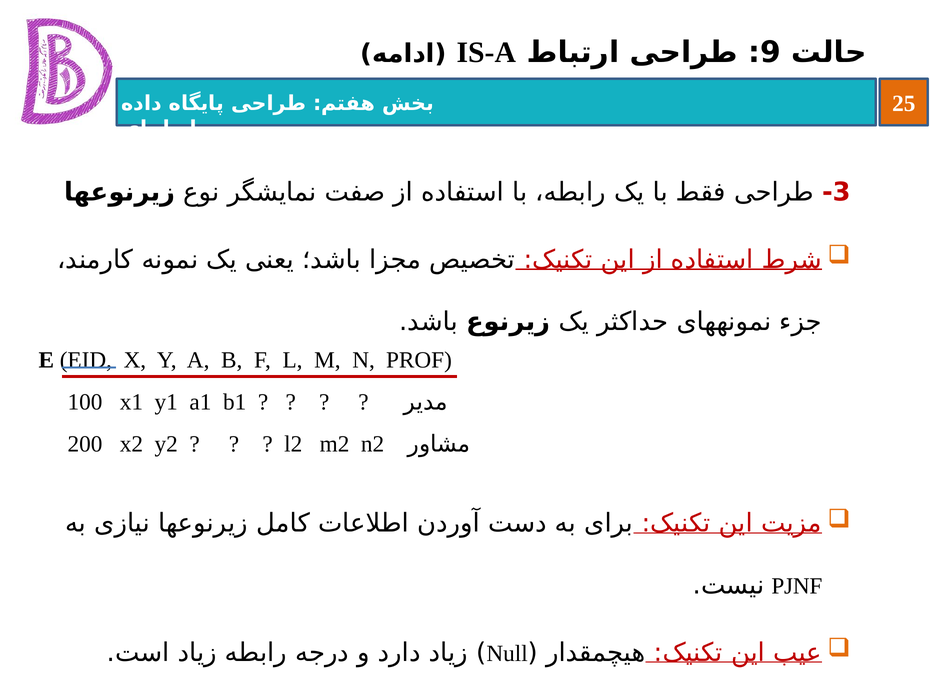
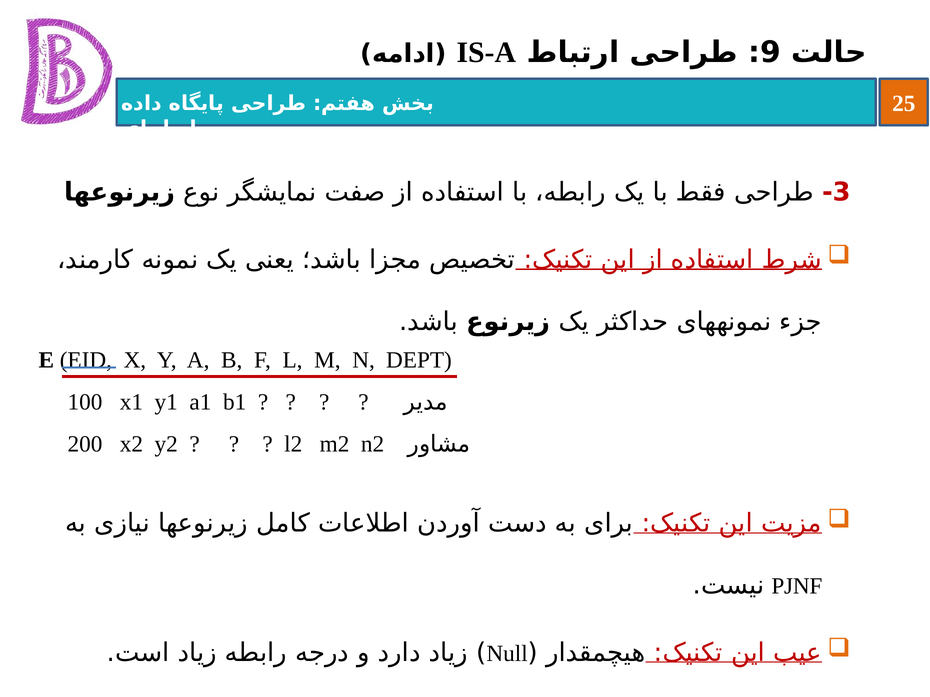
PROF: PROF -> DEPT
